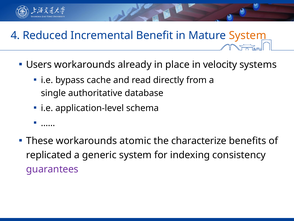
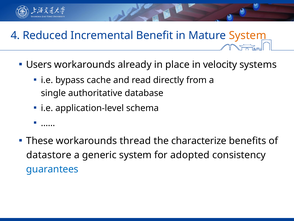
atomic: atomic -> thread
replicated: replicated -> datastore
indexing: indexing -> adopted
guarantees colour: purple -> blue
